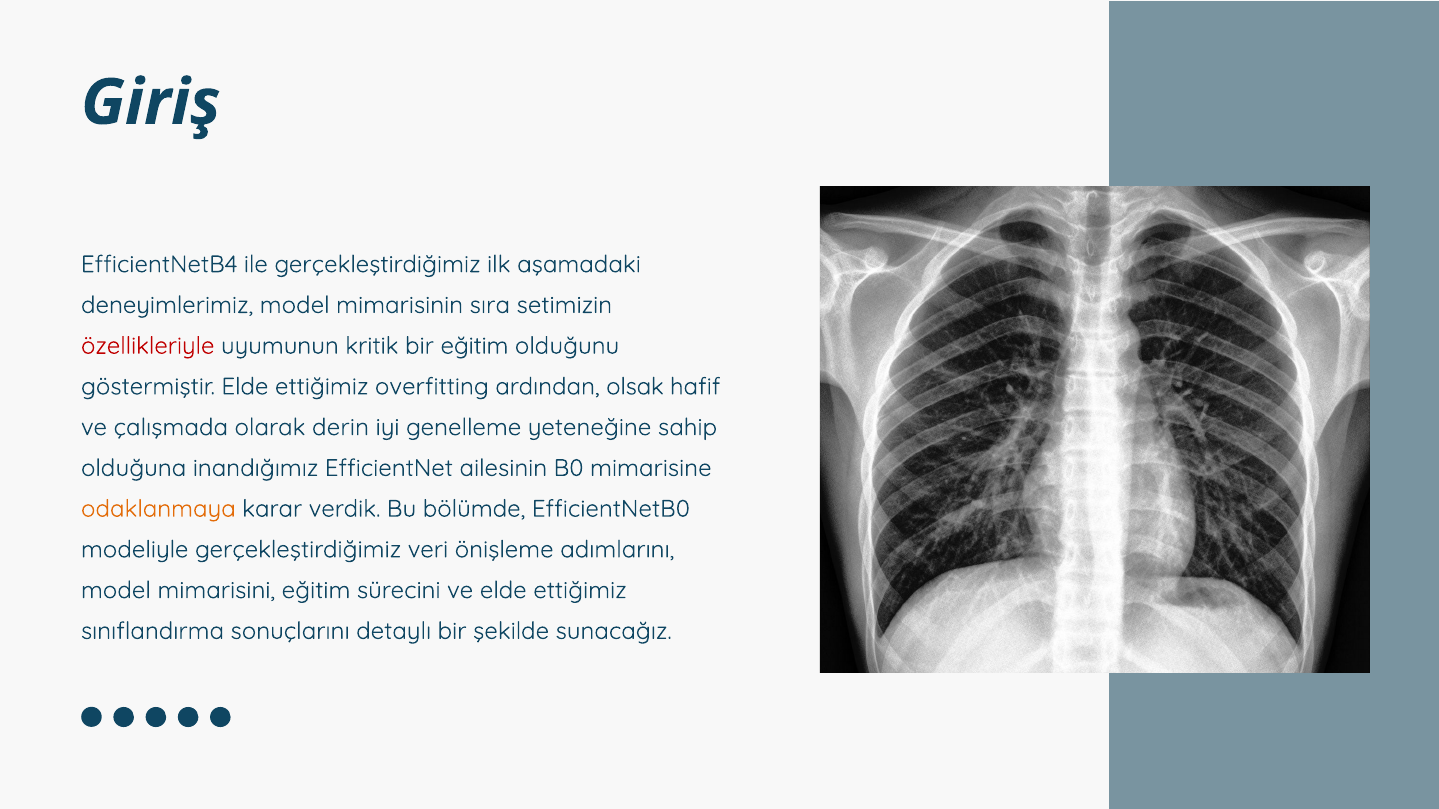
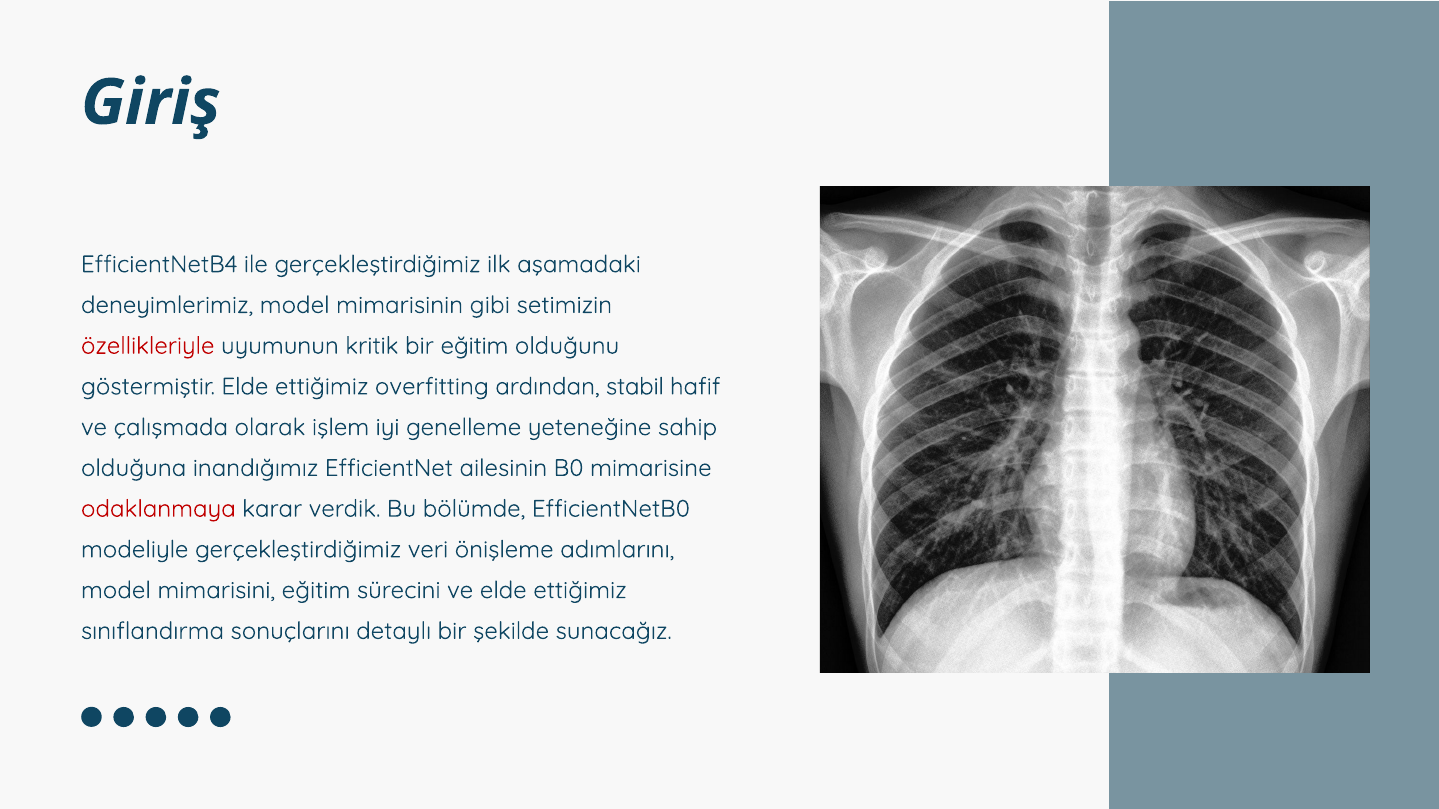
sıra: sıra -> gibi
olsak: olsak -> stabil
derin: derin -> işlem
odaklanmaya colour: orange -> red
